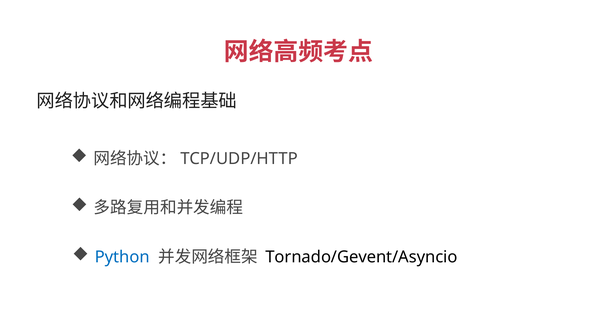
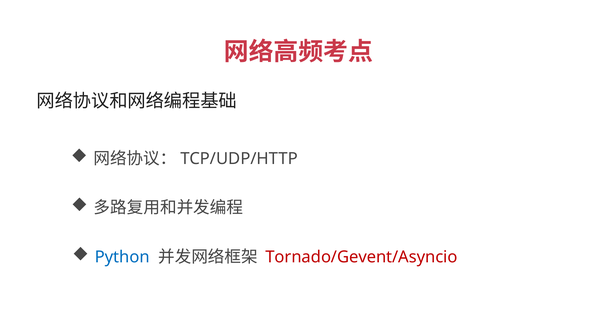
Tornado/Gevent/Asyncio colour: black -> red
